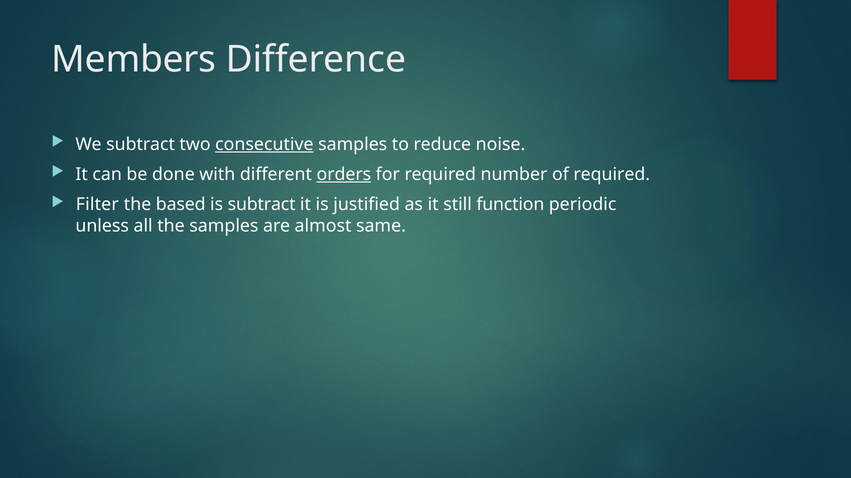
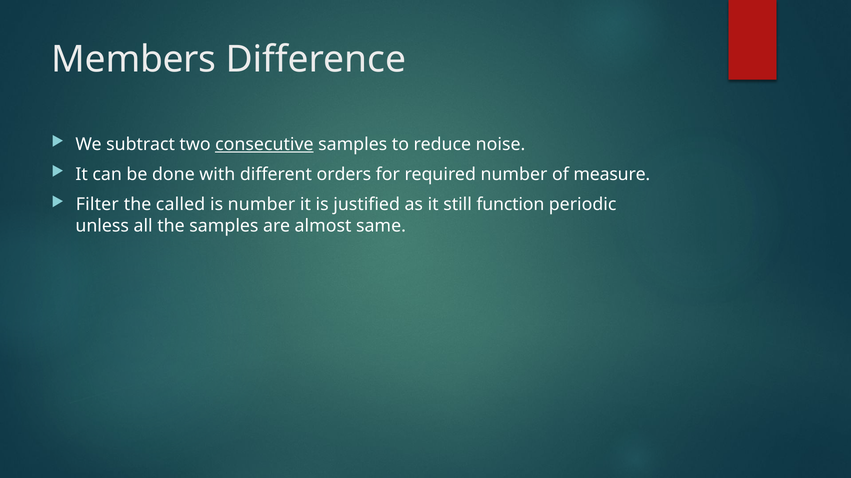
orders underline: present -> none
of required: required -> measure
based: based -> called
is subtract: subtract -> number
